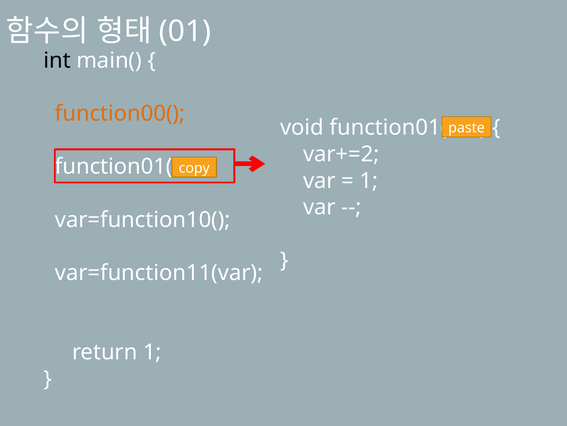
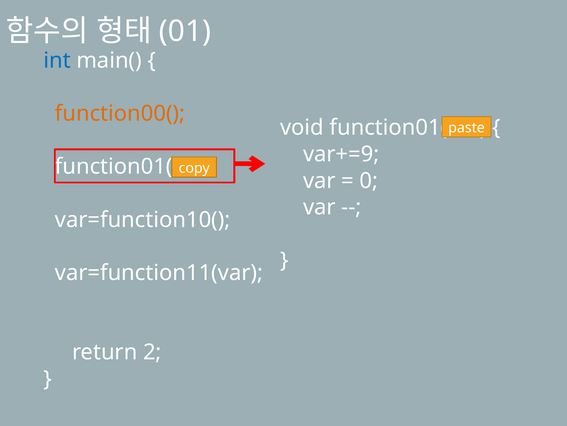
int colour: black -> blue
var+=2: var+=2 -> var+=9
1 at (369, 180): 1 -> 0
return 1: 1 -> 2
